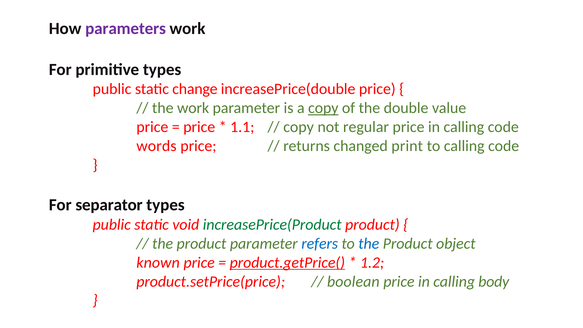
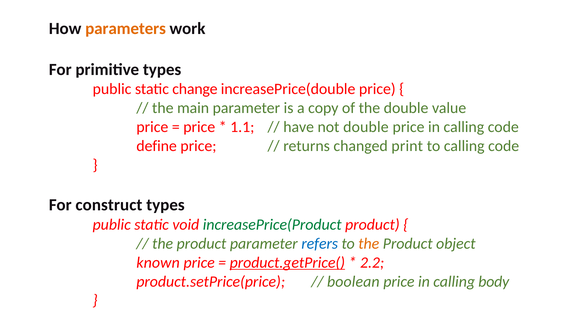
parameters colour: purple -> orange
the work: work -> main
copy at (323, 108) underline: present -> none
copy at (299, 127): copy -> have
not regular: regular -> double
words: words -> define
separator: separator -> construct
the at (369, 244) colour: blue -> orange
1.2: 1.2 -> 2.2
